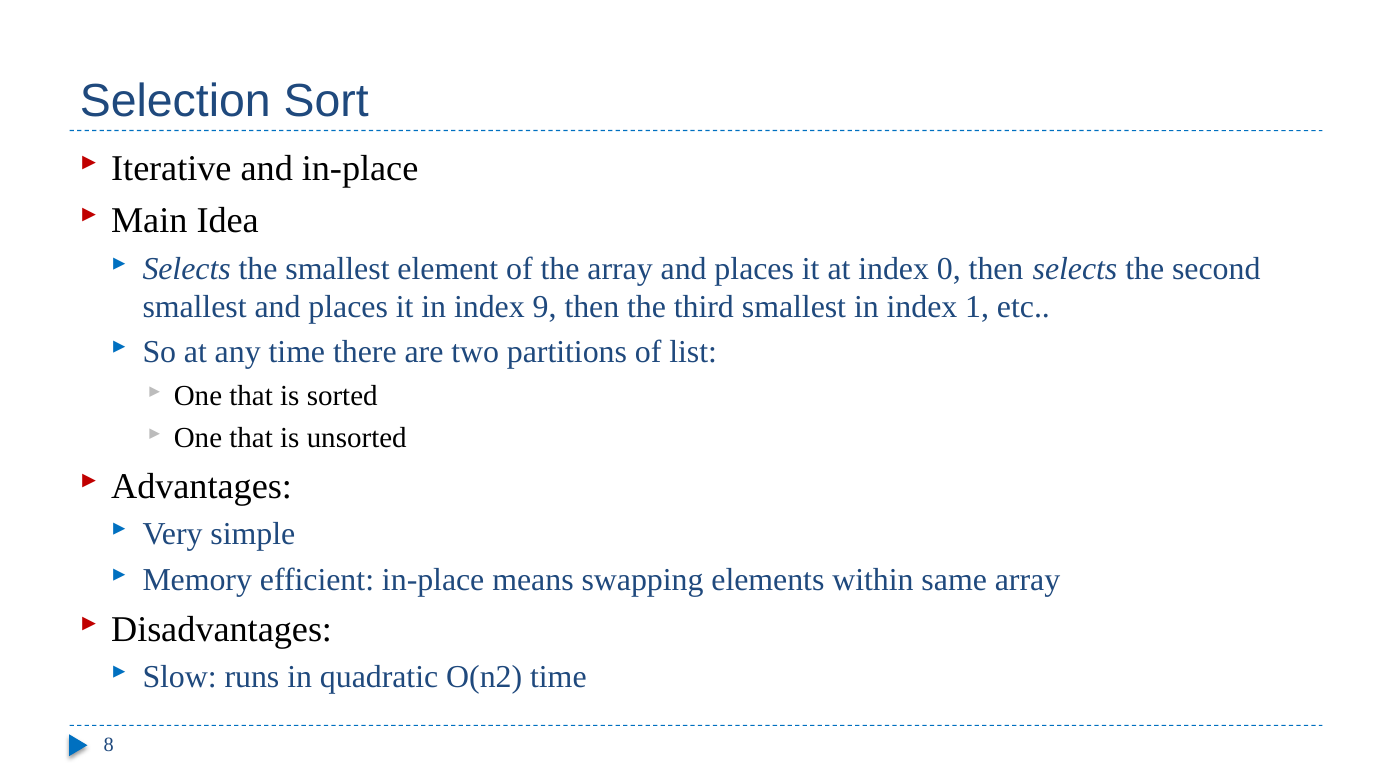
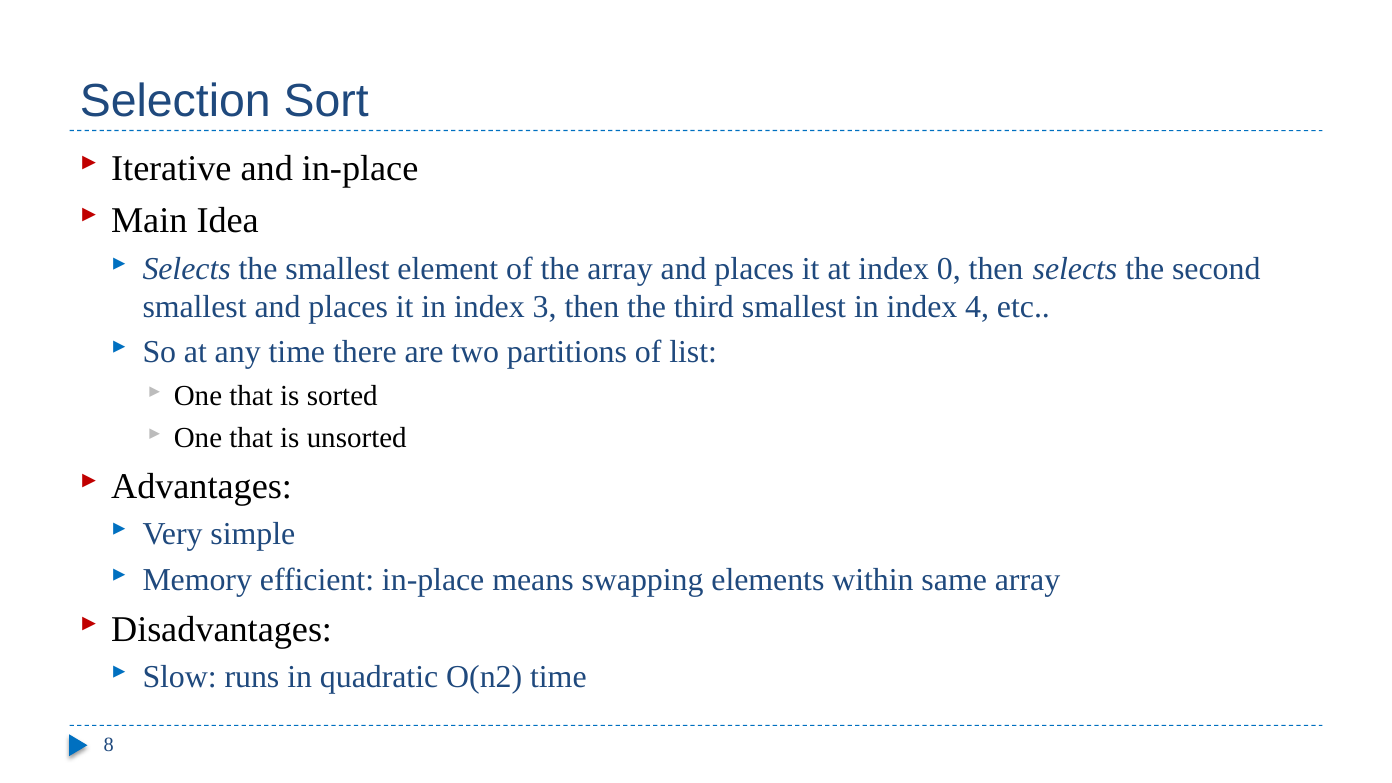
9: 9 -> 3
1: 1 -> 4
